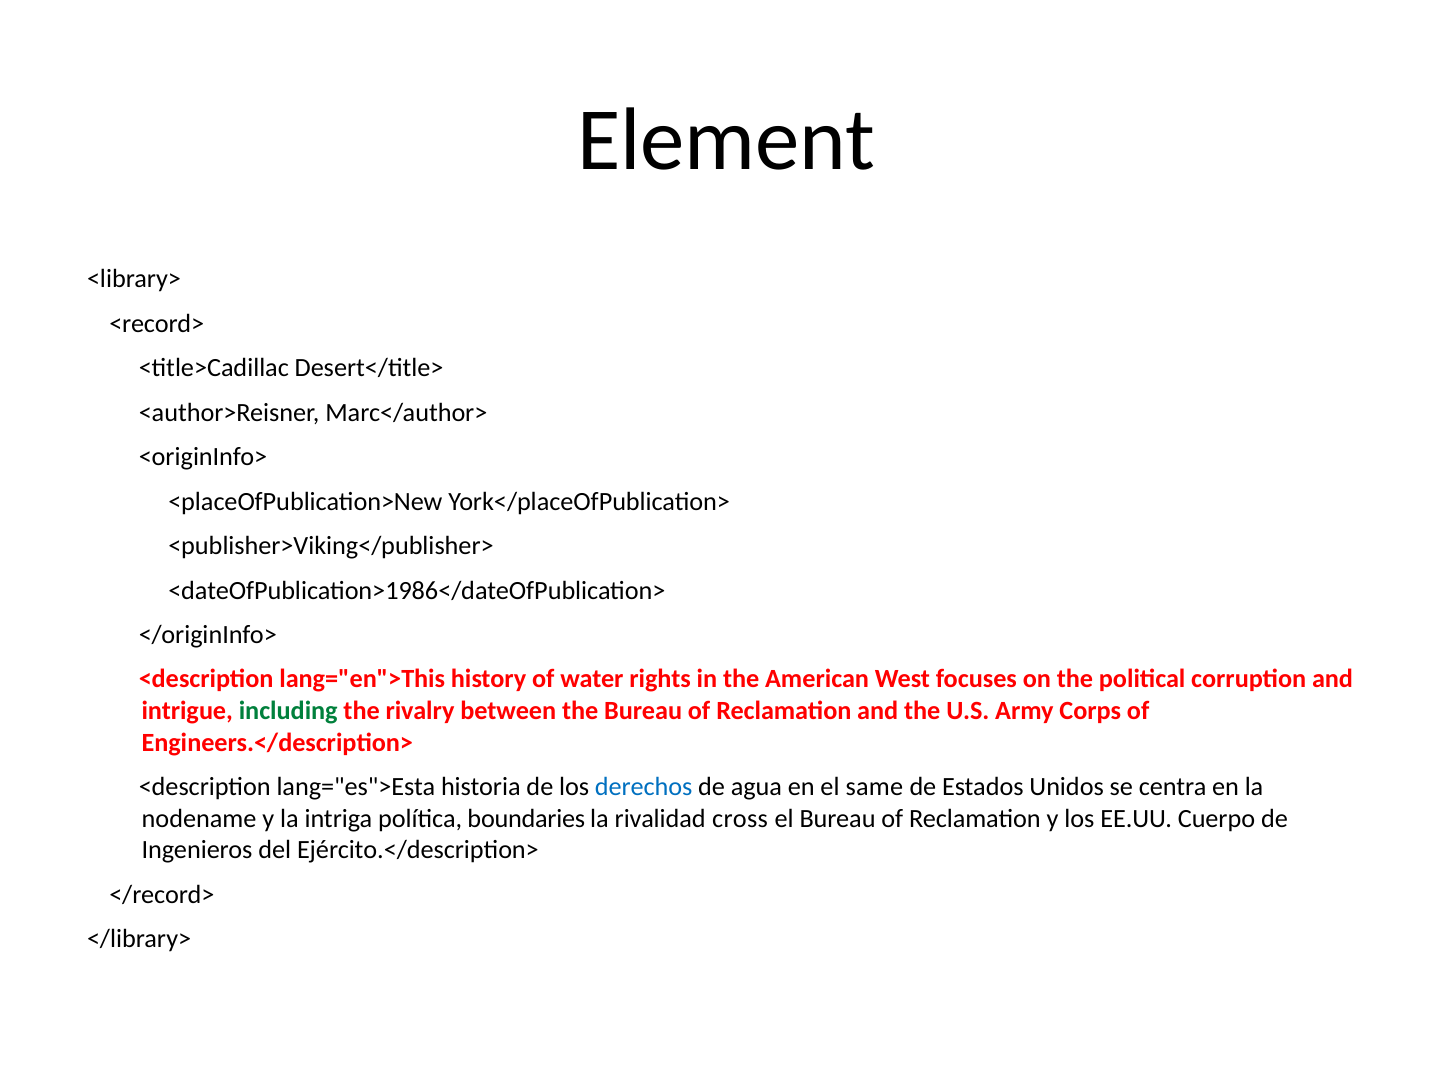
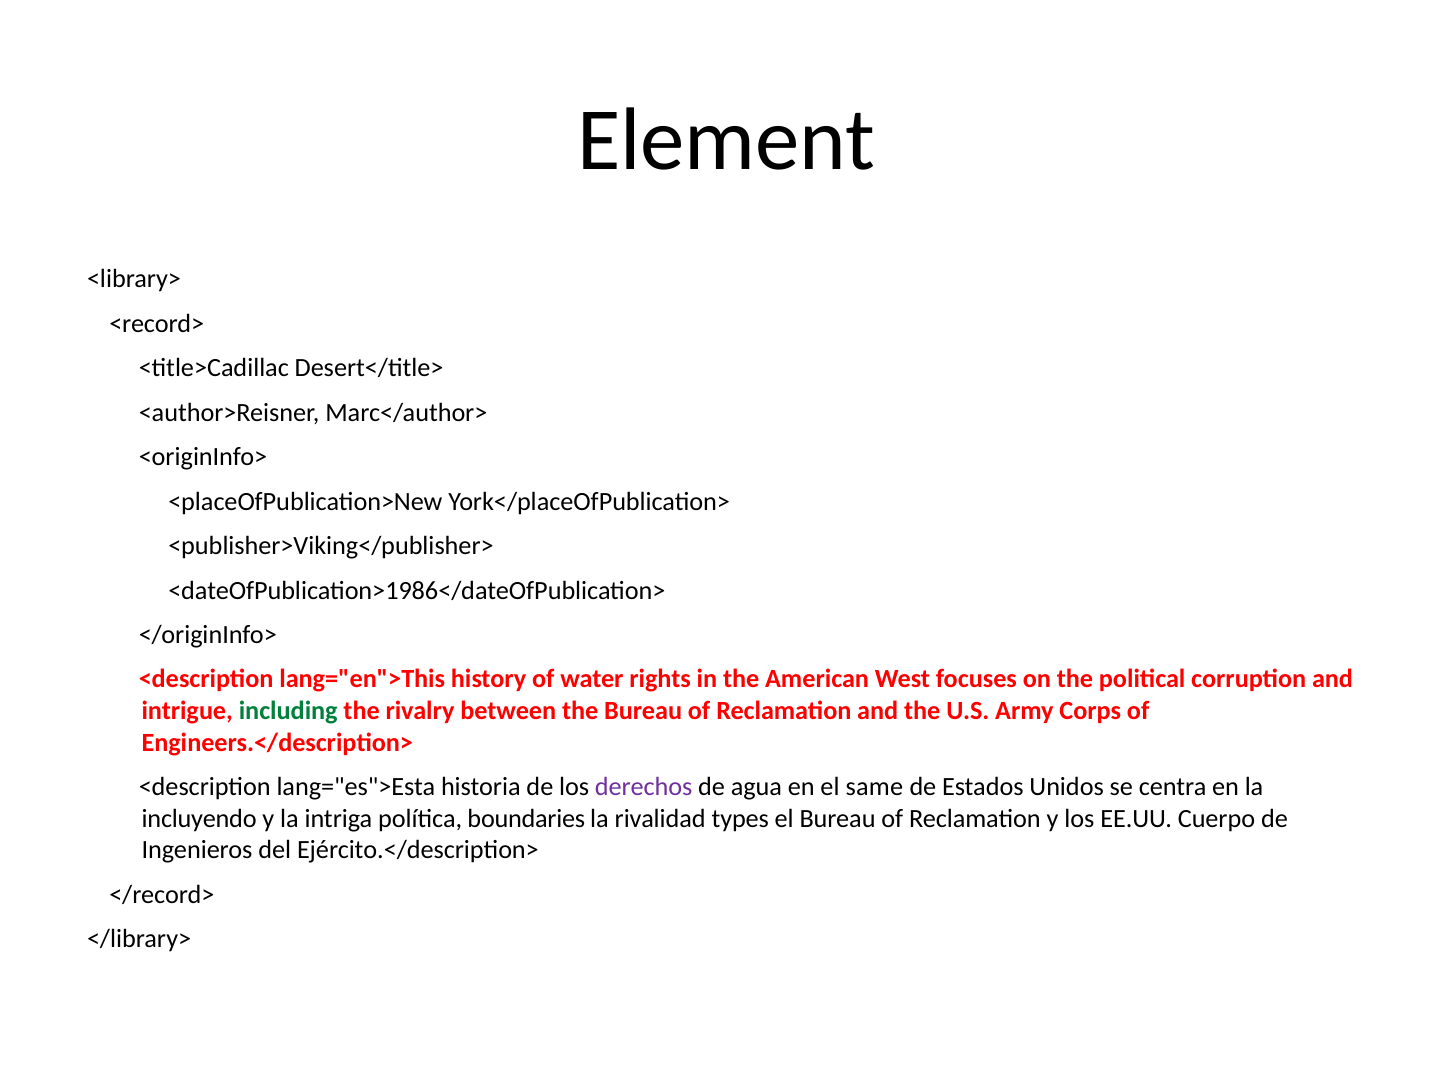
derechos colour: blue -> purple
nodename: nodename -> incluyendo
cross: cross -> types
